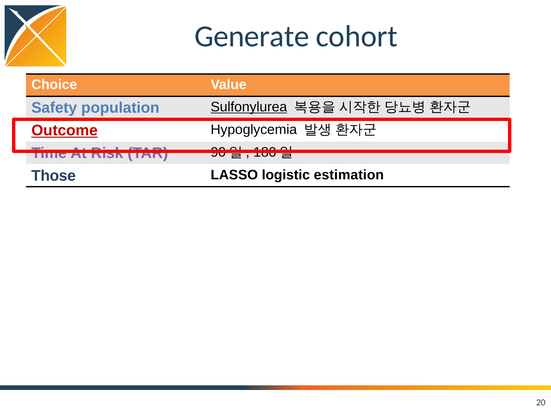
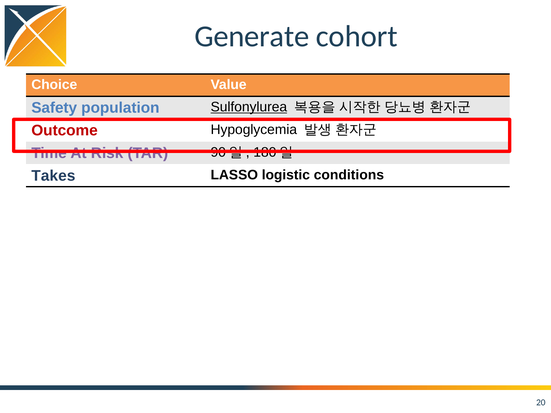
Outcome underline: present -> none
Those: Those -> Takes
estimation: estimation -> conditions
